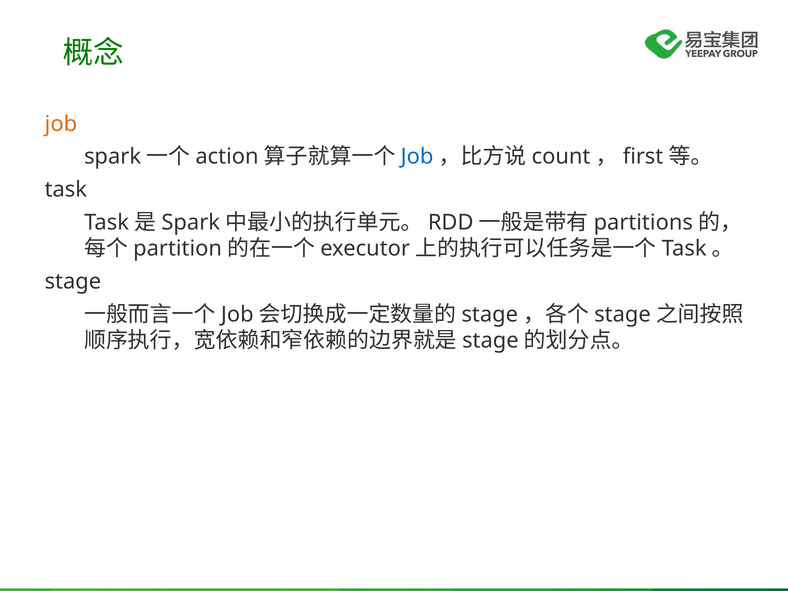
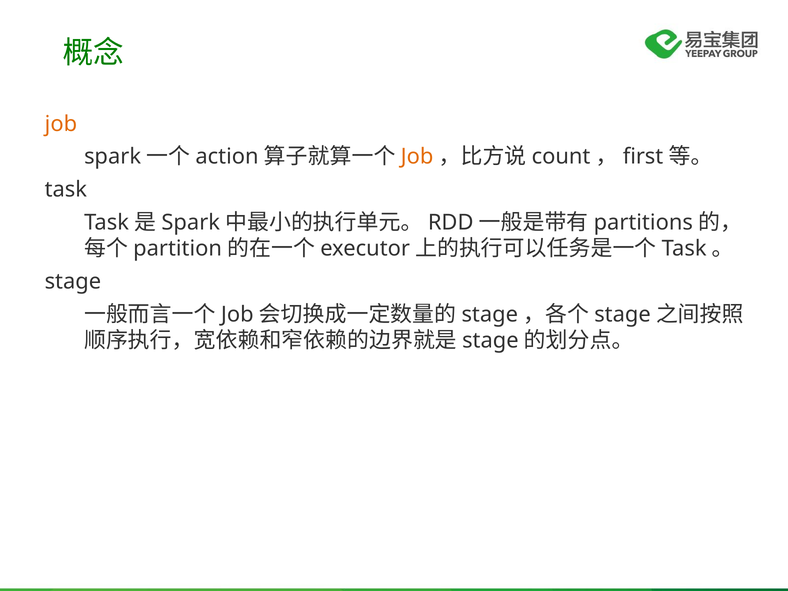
Job at (417, 157) colour: blue -> orange
